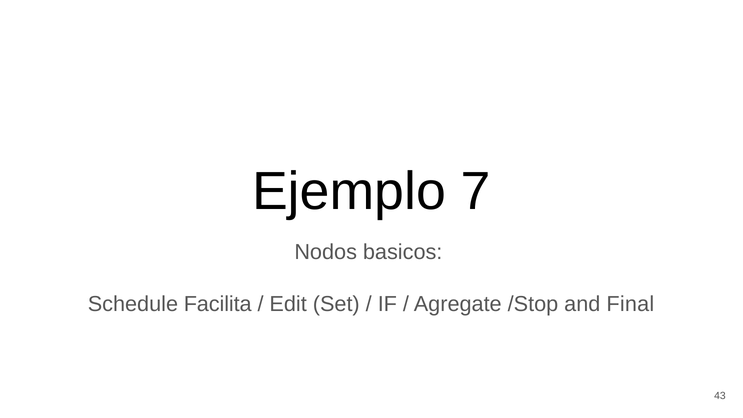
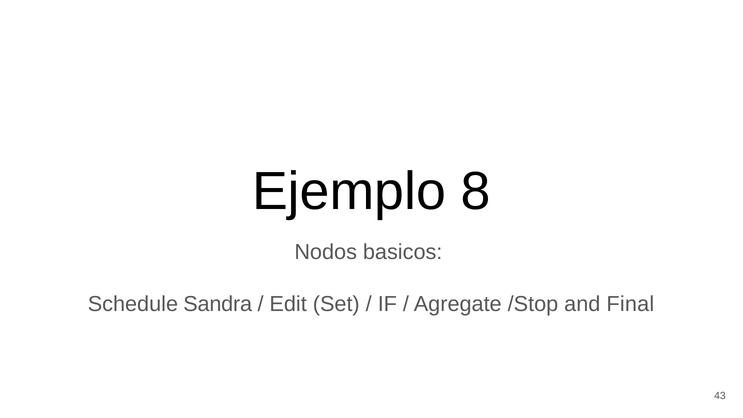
7: 7 -> 8
Facilita: Facilita -> Sandra
